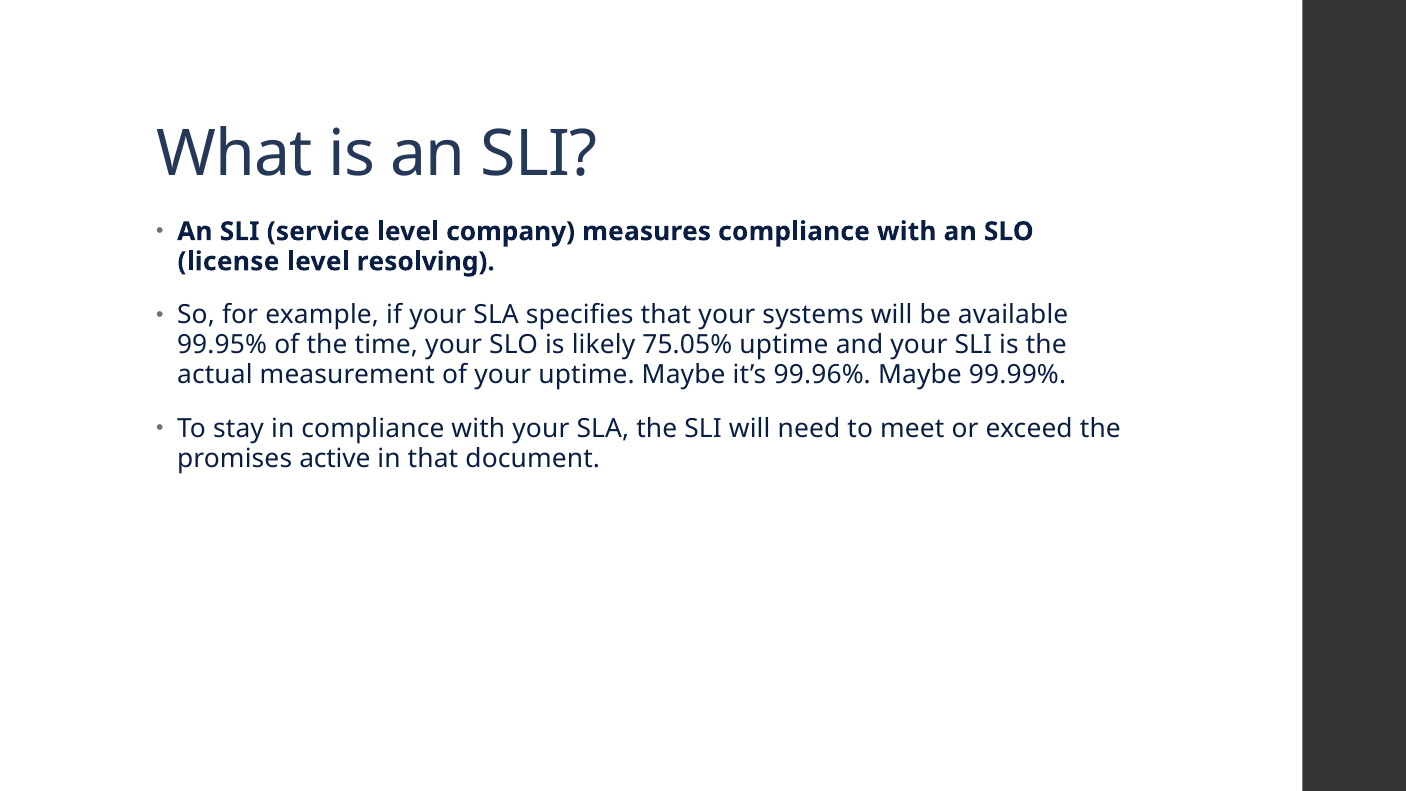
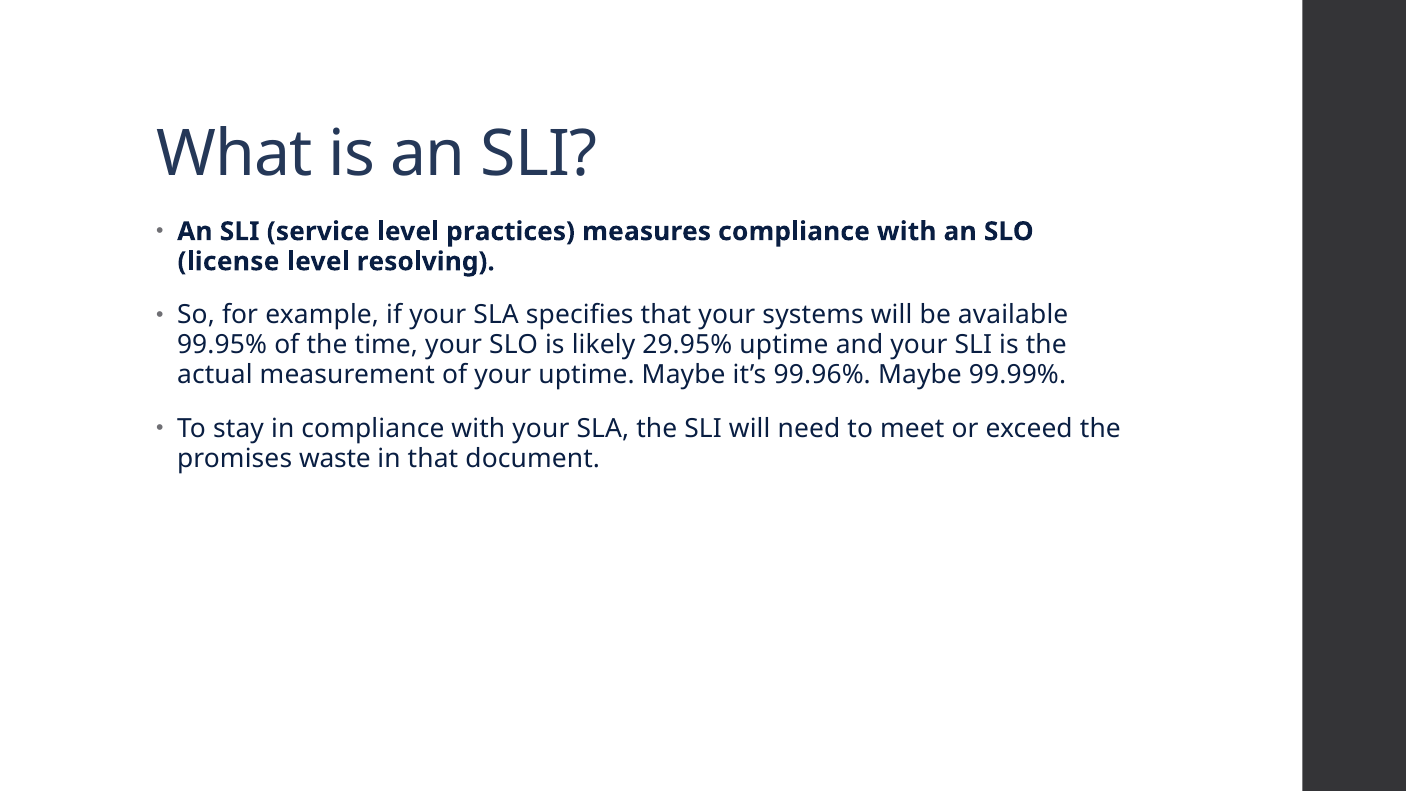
company: company -> practices
75.05%: 75.05% -> 29.95%
active: active -> waste
